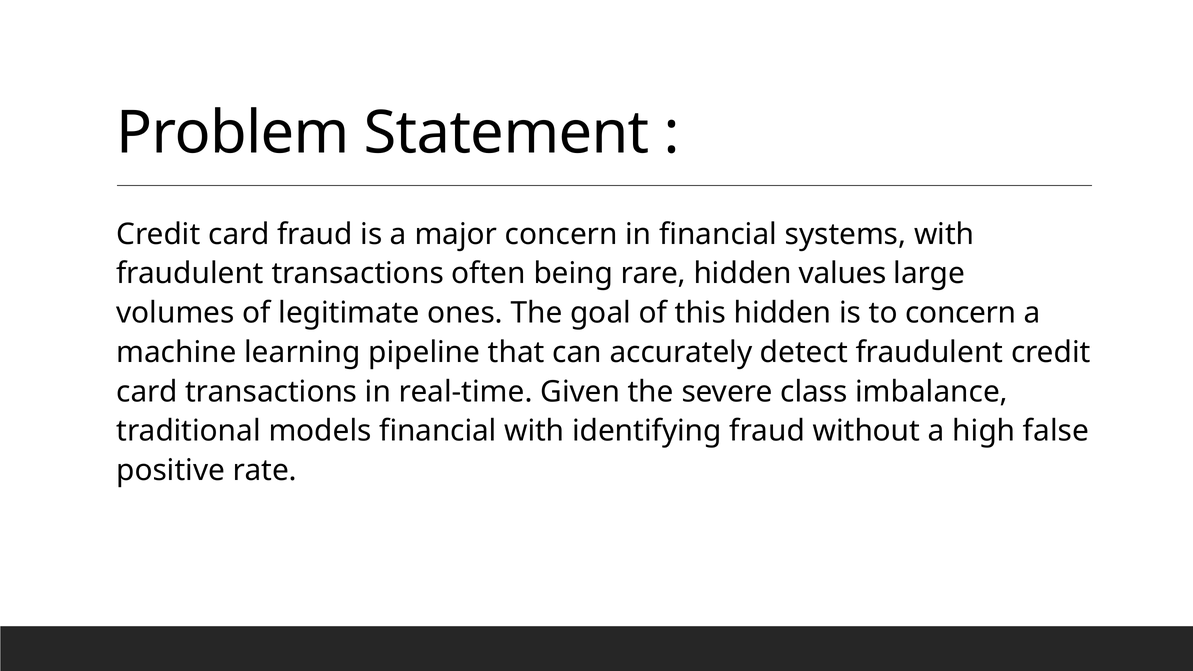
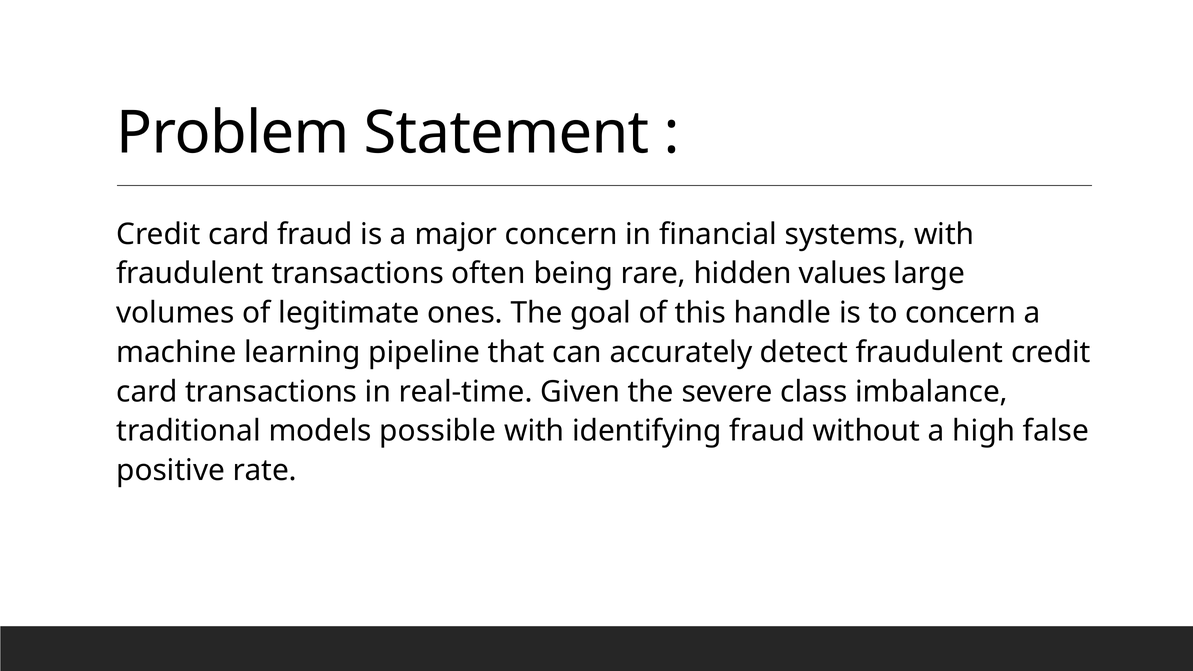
this hidden: hidden -> handle
models financial: financial -> possible
